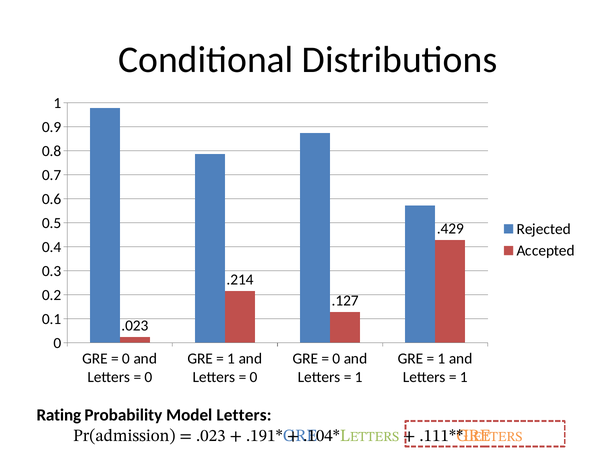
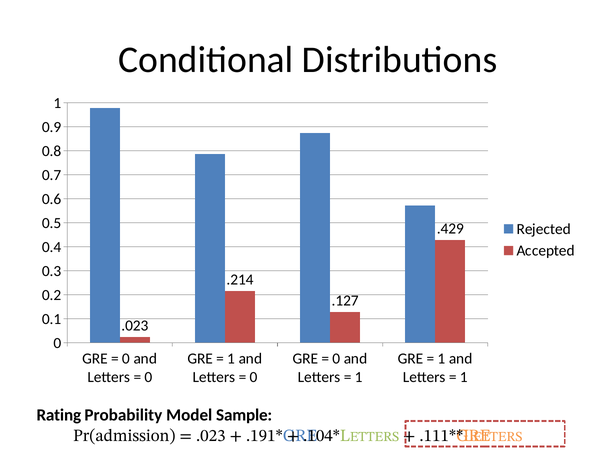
Model Letters: Letters -> Sample
